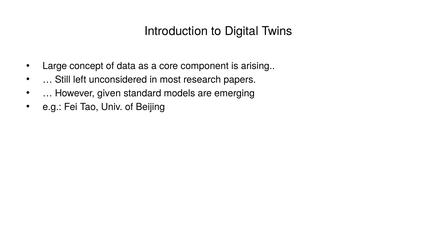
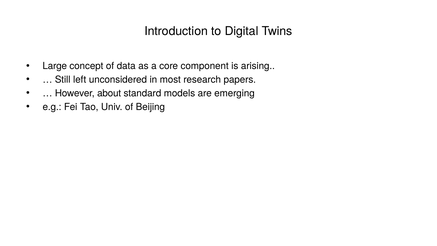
given: given -> about
